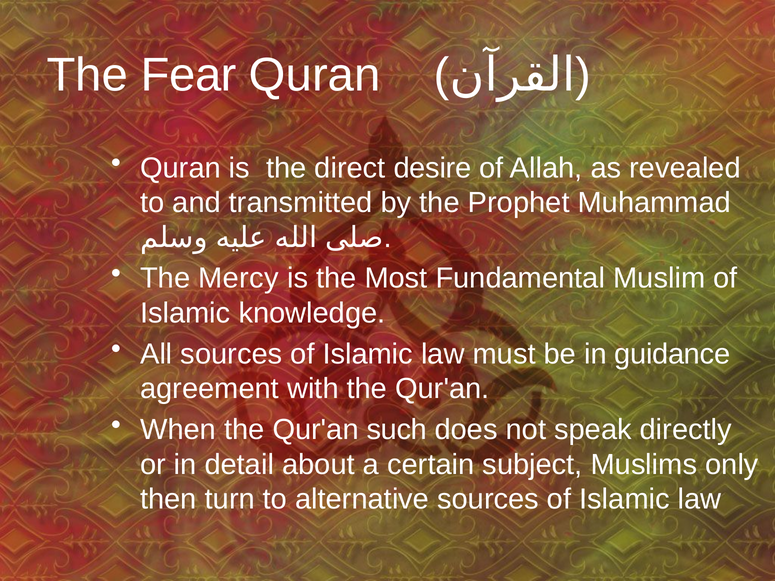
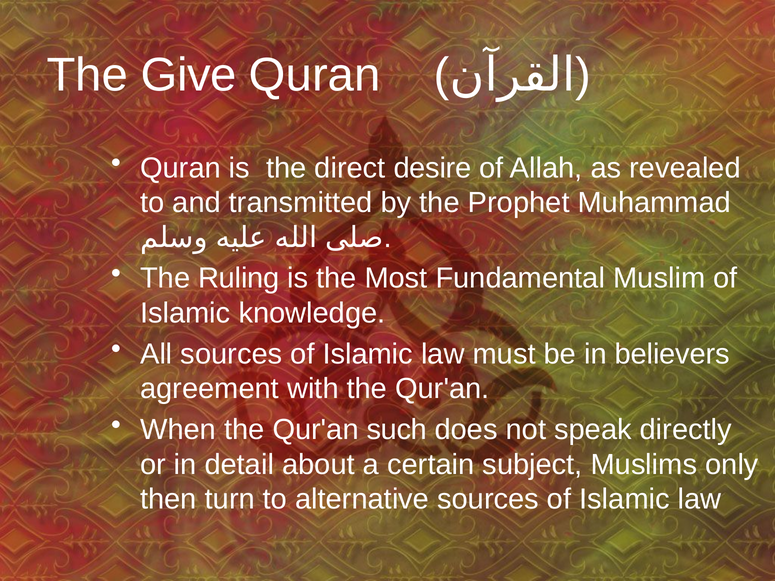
Fear: Fear -> Give
Mercy: Mercy -> Ruling
guidance: guidance -> believers
